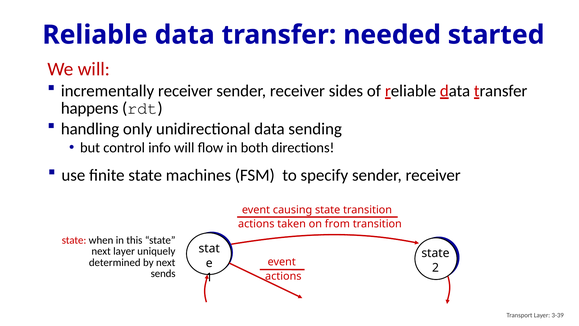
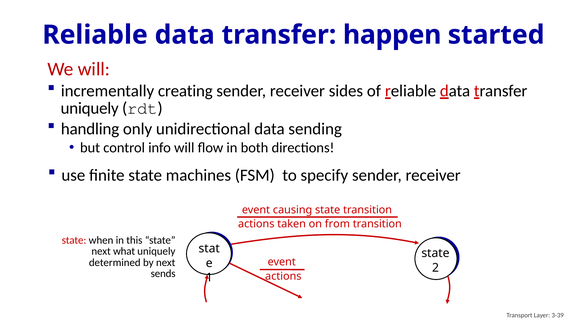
needed: needed -> happen
incrementally receiver: receiver -> creating
happens at (90, 108): happens -> uniquely
next layer: layer -> what
